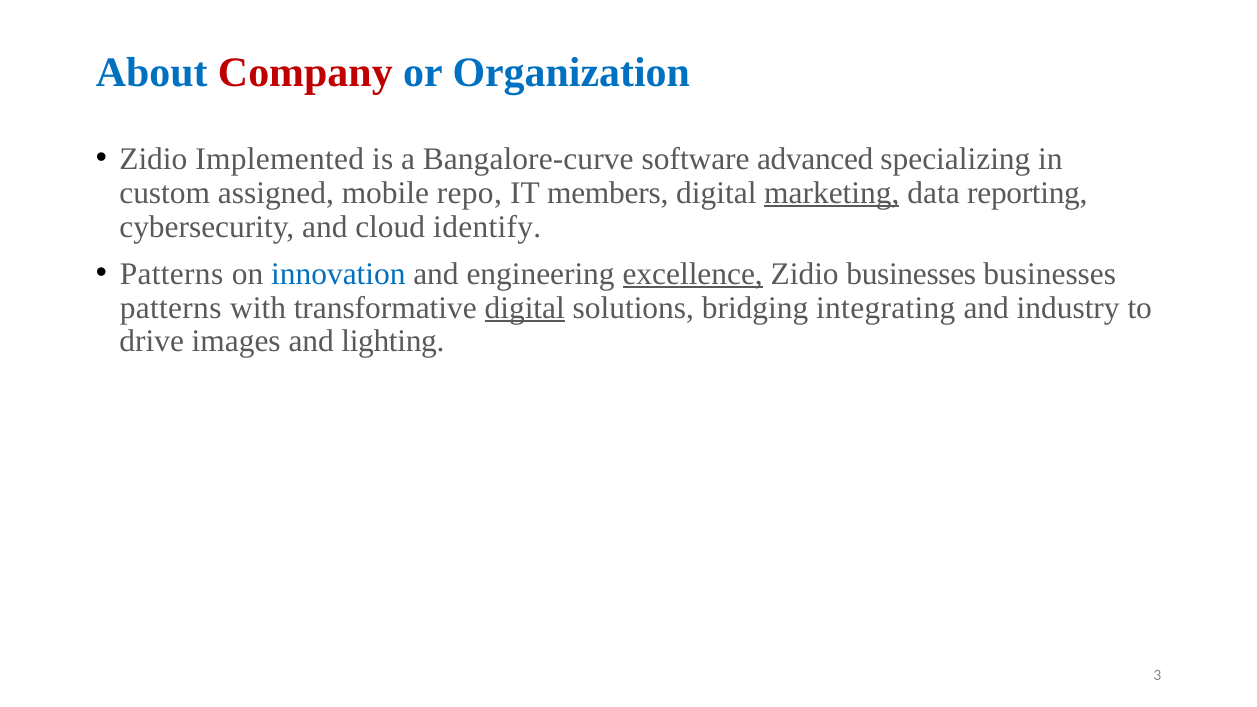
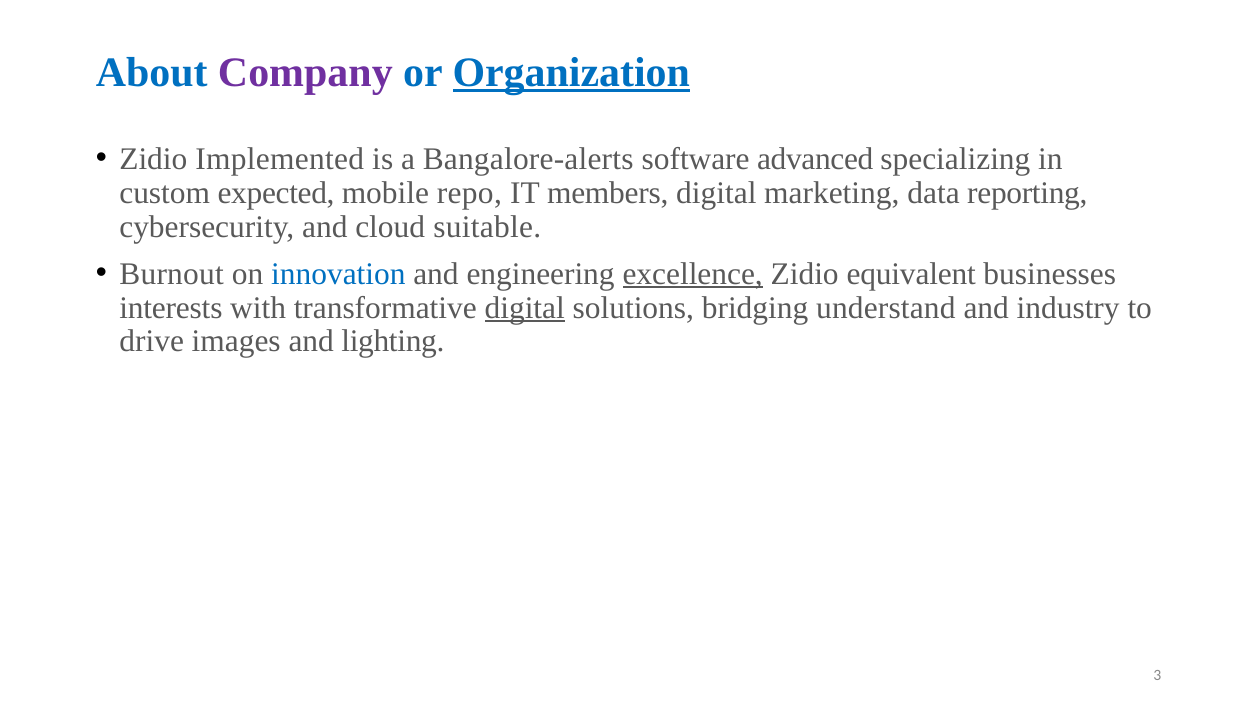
Company colour: red -> purple
Organization underline: none -> present
Bangalore-curve: Bangalore-curve -> Bangalore-alerts
assigned: assigned -> expected
marketing underline: present -> none
identify: identify -> suitable
Patterns at (172, 274): Patterns -> Burnout
Zidio businesses: businesses -> equivalent
patterns at (171, 308): patterns -> interests
integrating: integrating -> understand
